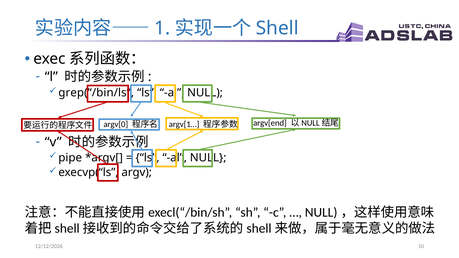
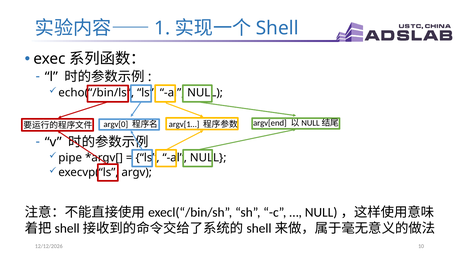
grep(“/bin/ls: grep(“/bin/ls -> echo(“/bin/ls
